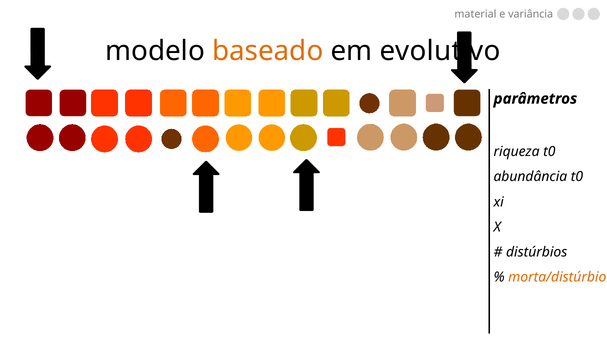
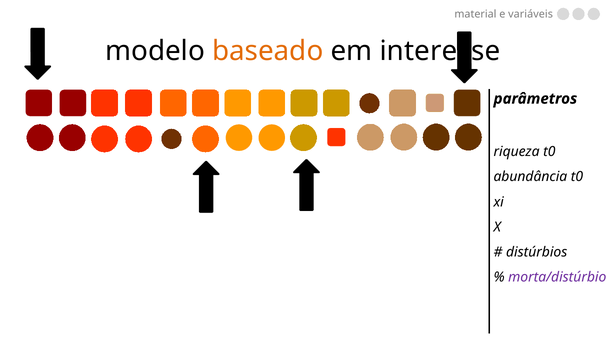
variância: variância -> variáveis
evolutivo: evolutivo -> interesse
morta/distúrbio colour: orange -> purple
